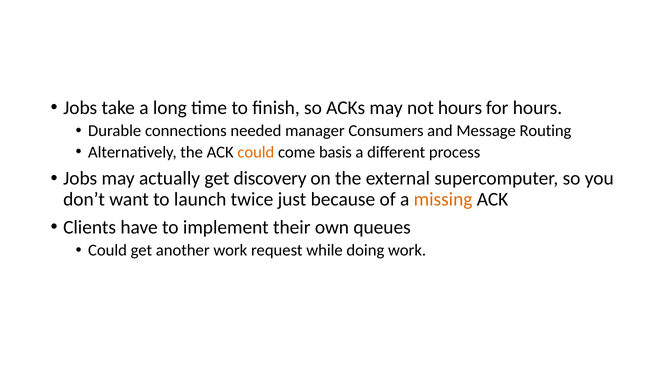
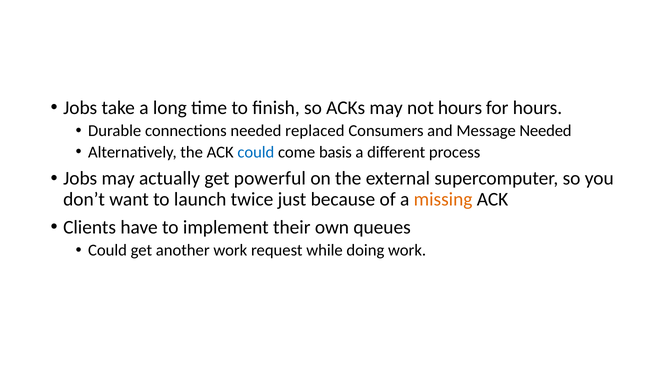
manager: manager -> replaced
Message Routing: Routing -> Needed
could at (256, 152) colour: orange -> blue
discovery: discovery -> powerful
